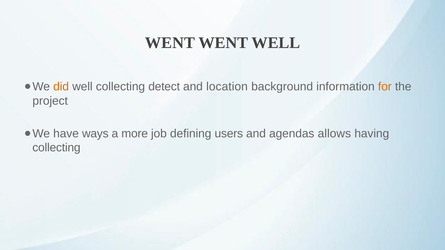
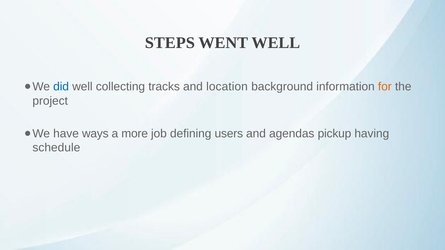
WENT at (170, 43): WENT -> STEPS
did colour: orange -> blue
detect: detect -> tracks
allows: allows -> pickup
collecting at (56, 148): collecting -> schedule
